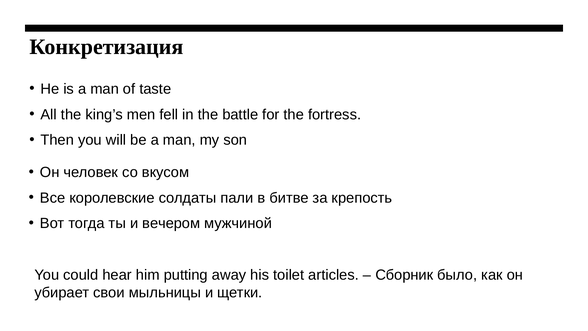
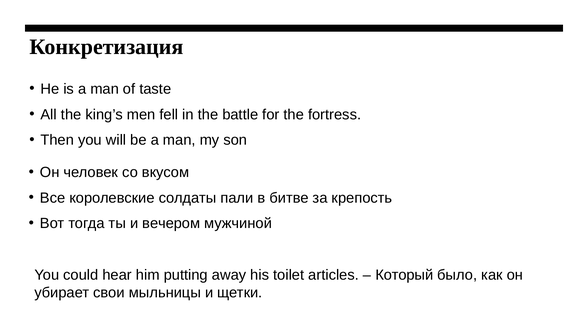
Сборник: Сборник -> Который
